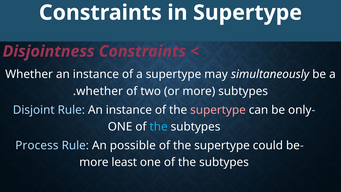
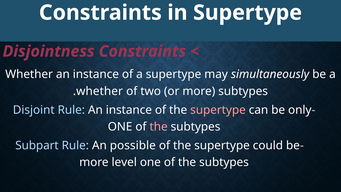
the at (159, 127) colour: light blue -> pink
Process: Process -> Subpart
least: least -> level
